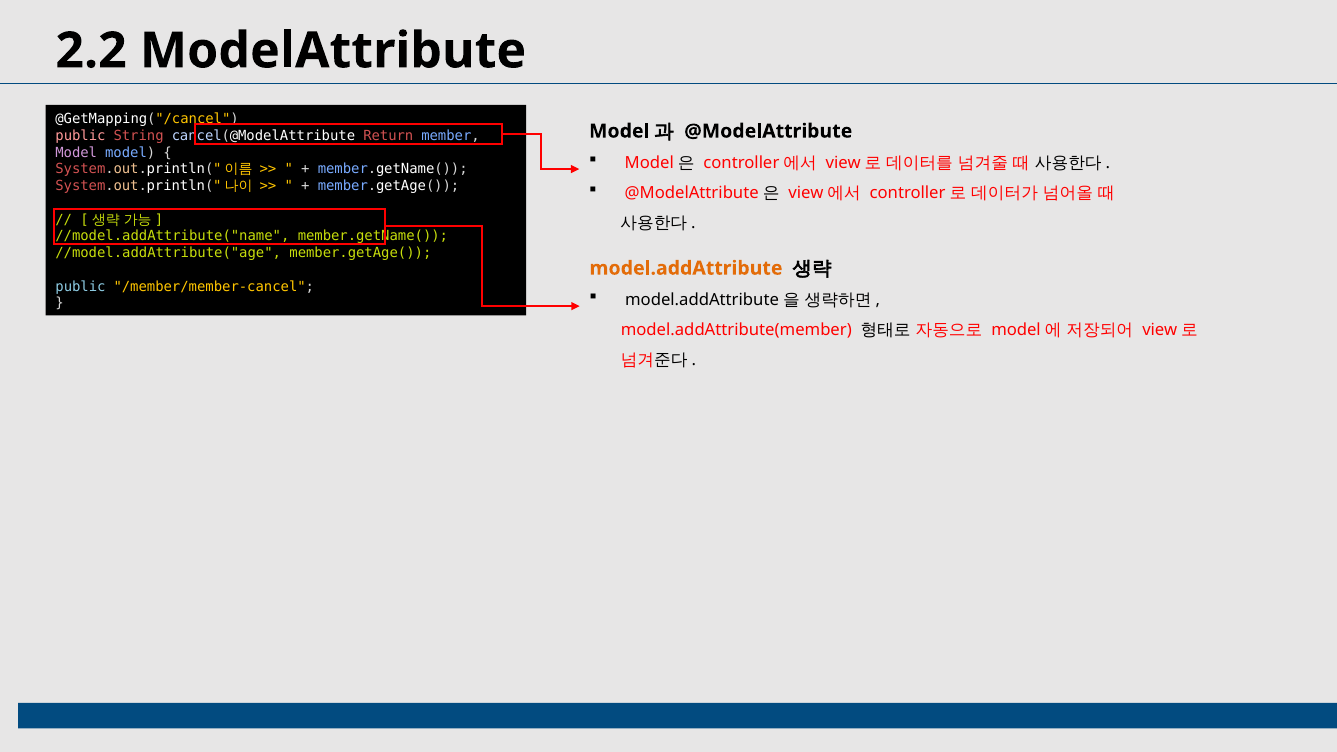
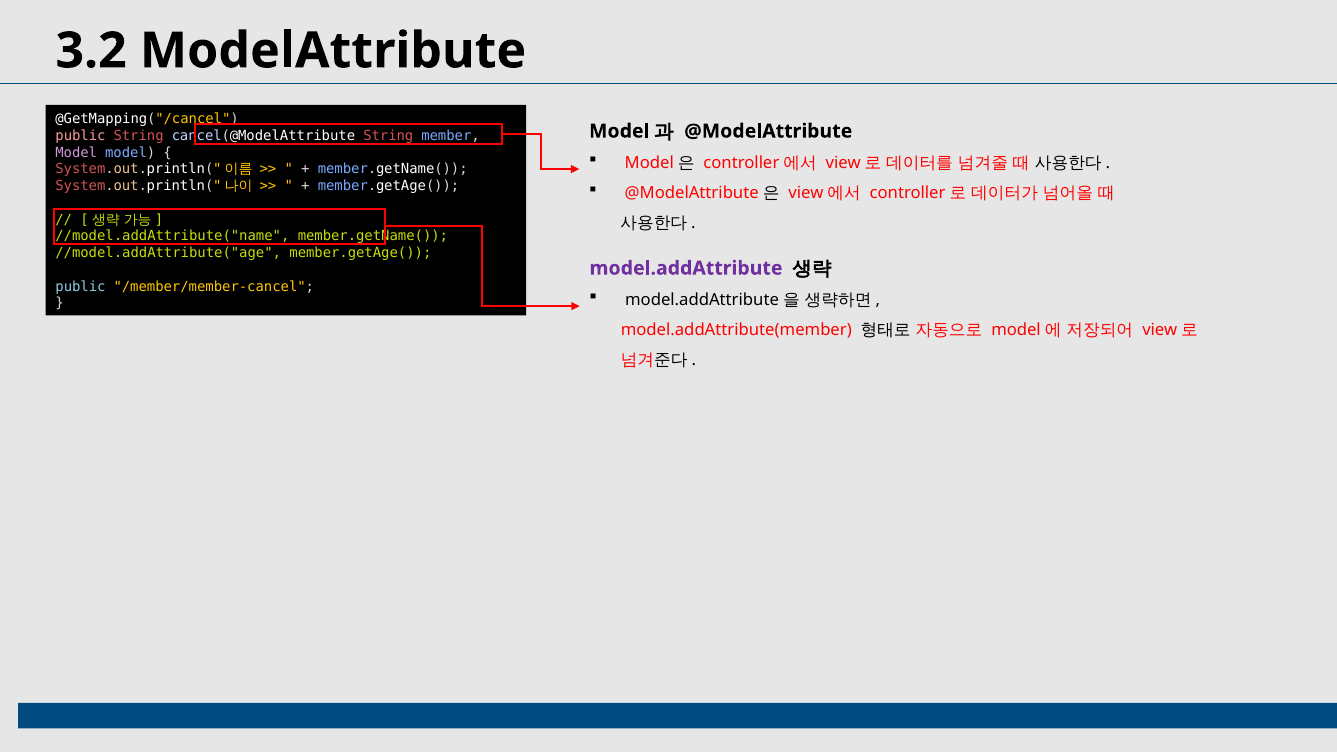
2.2: 2.2 -> 3.2
cancel(@ModelAttribute Return: Return -> String
model.addAttribute at (686, 268) colour: orange -> purple
